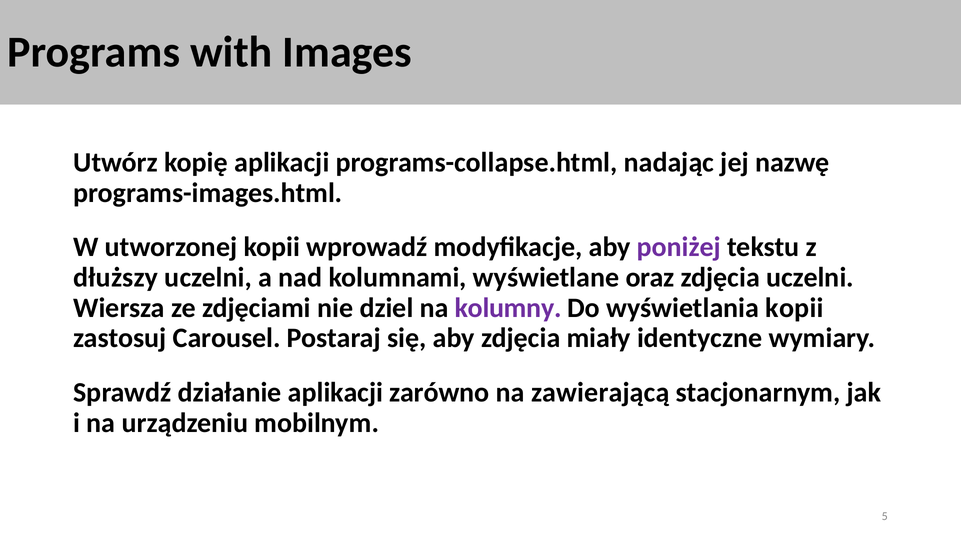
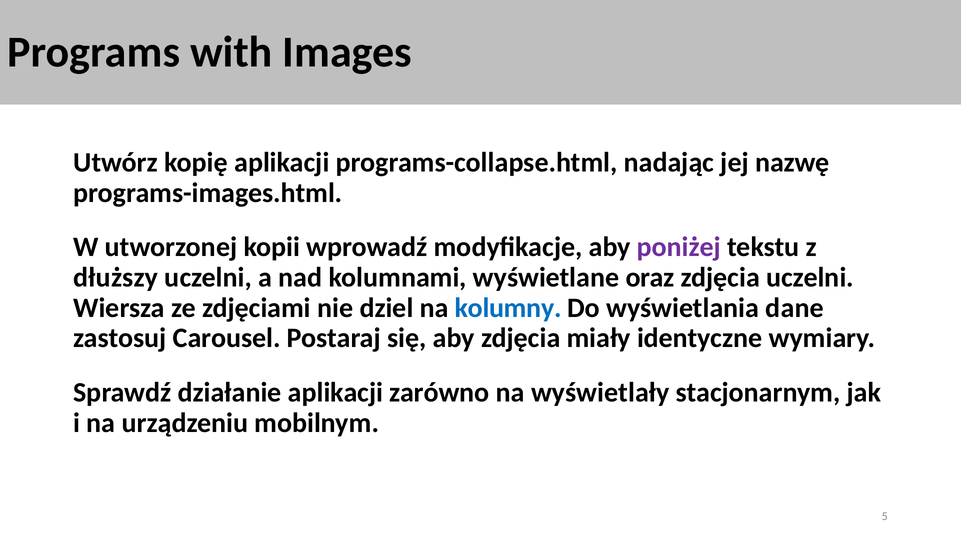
kolumny colour: purple -> blue
wyświetlania kopii: kopii -> dane
zawierającą: zawierającą -> wyświetlały
